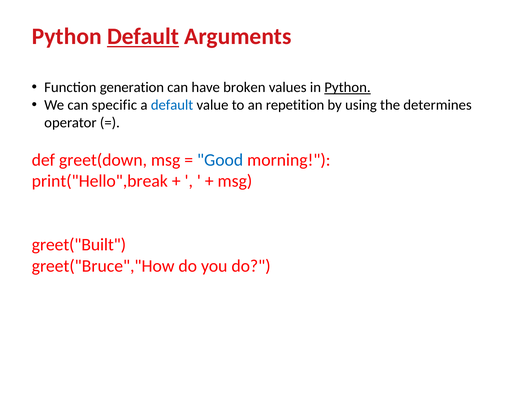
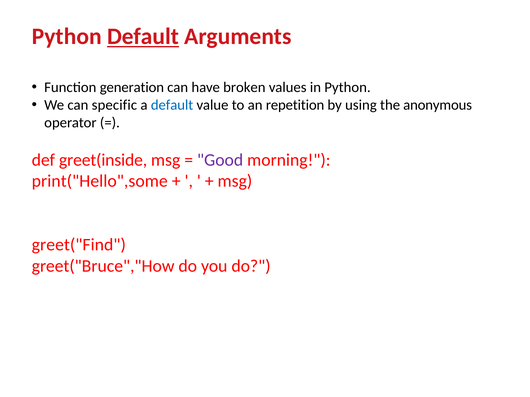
Python at (348, 88) underline: present -> none
determines: determines -> anonymous
greet(down: greet(down -> greet(inside
Good colour: blue -> purple
print("Hello",break: print("Hello",break -> print("Hello",some
greet("Built: greet("Built -> greet("Find
